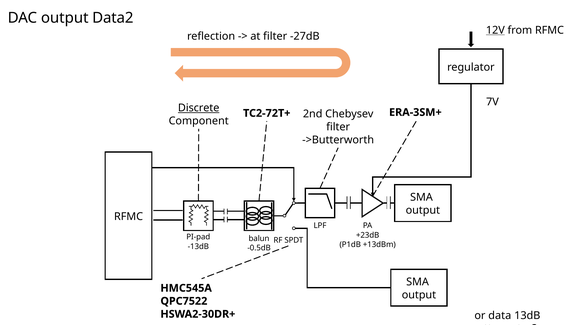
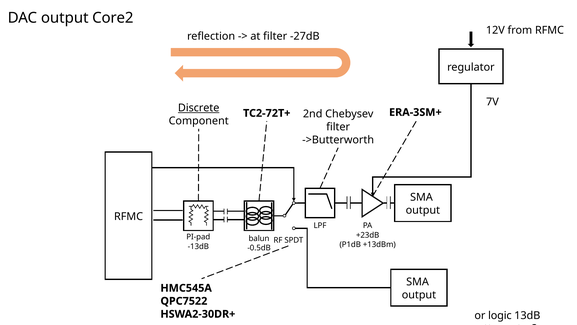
Data2: Data2 -> Core2
12V underline: present -> none
data: data -> logic
